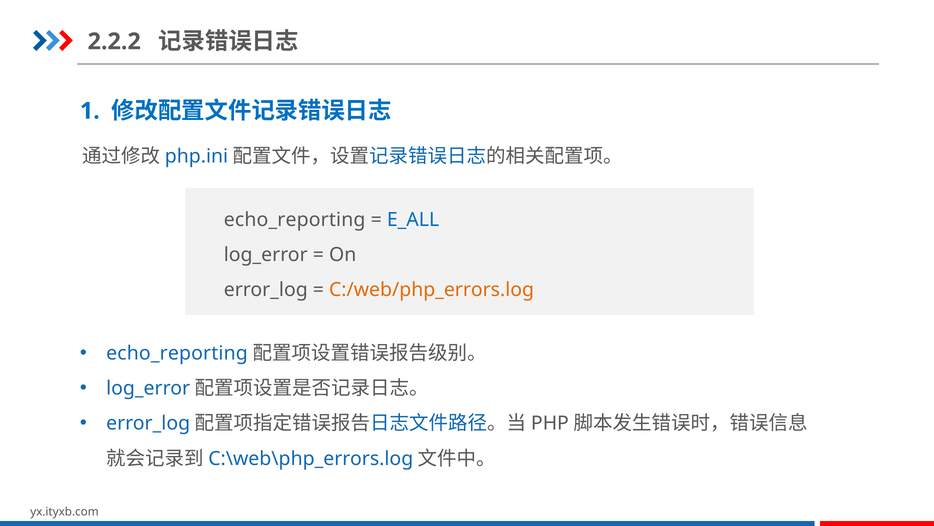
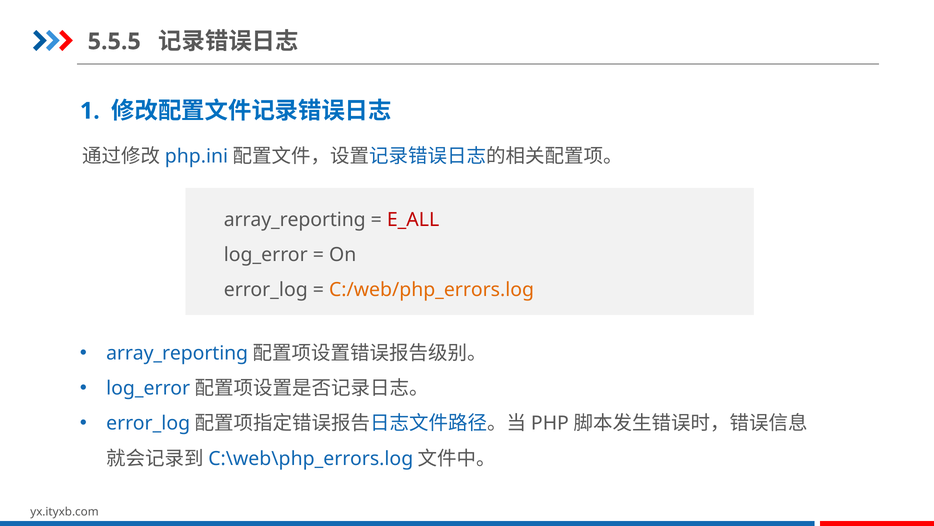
2.2.2: 2.2.2 -> 5.5.5
echo_reporting at (295, 220): echo_reporting -> array_reporting
E_ALL colour: blue -> red
echo_reporting at (177, 353): echo_reporting -> array_reporting
